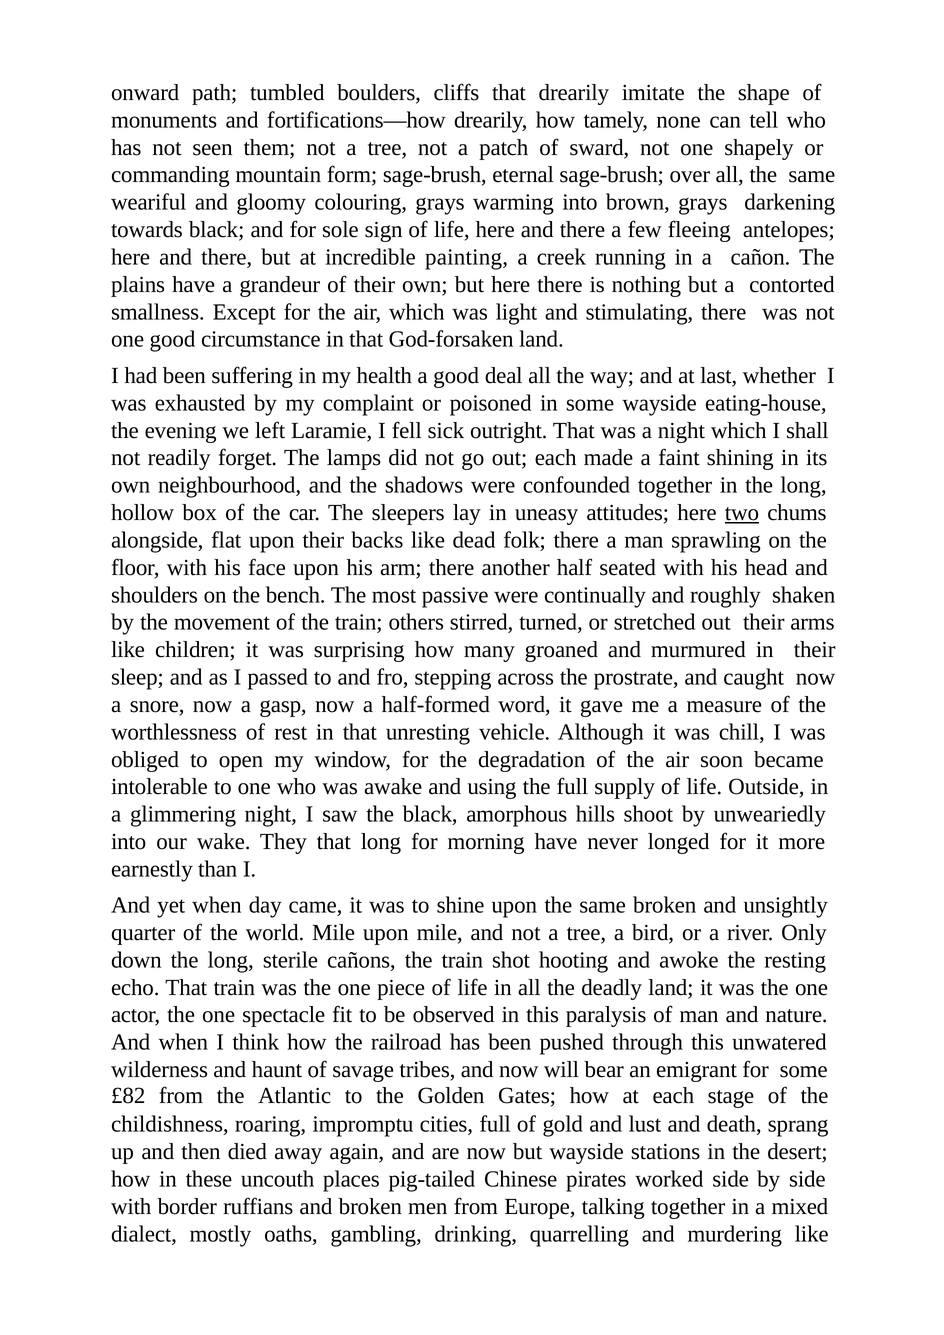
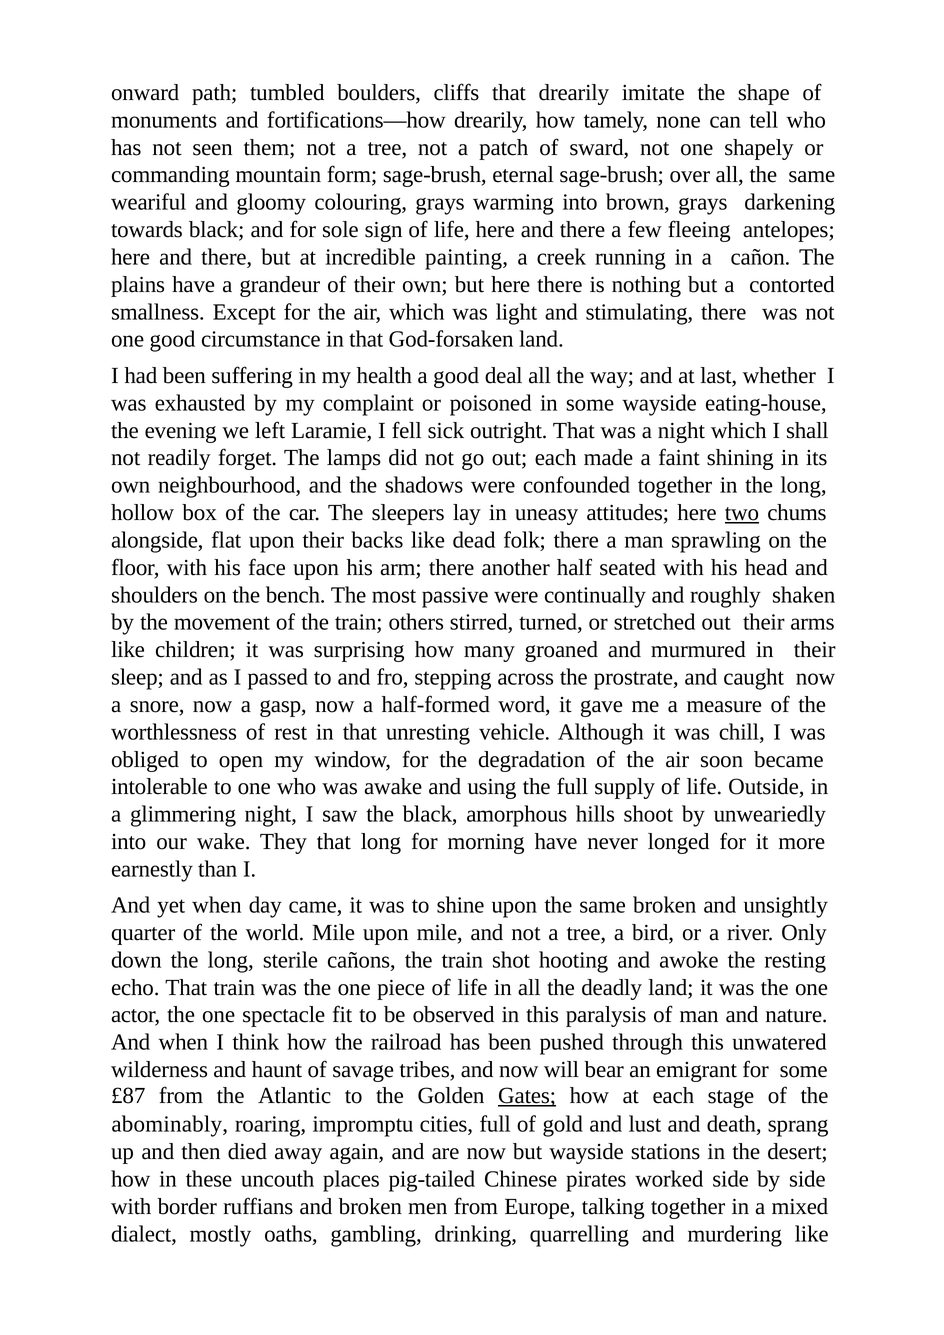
£82: £82 -> £87
Gates underline: none -> present
childishness: childishness -> abominably
